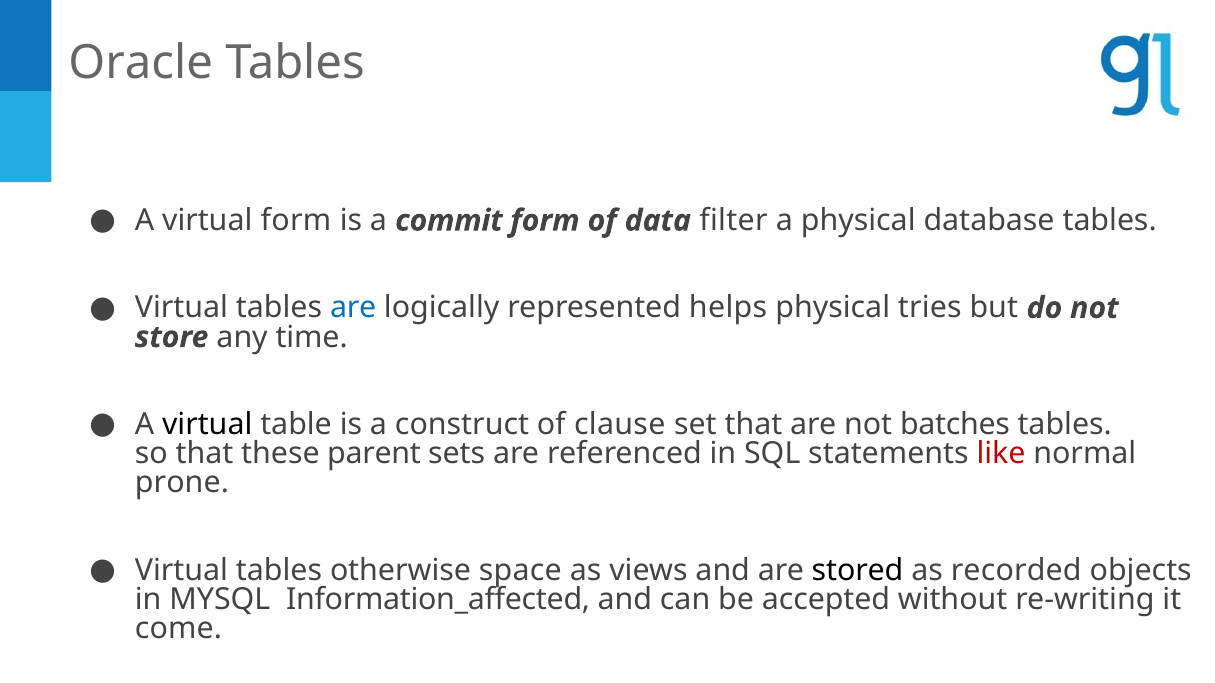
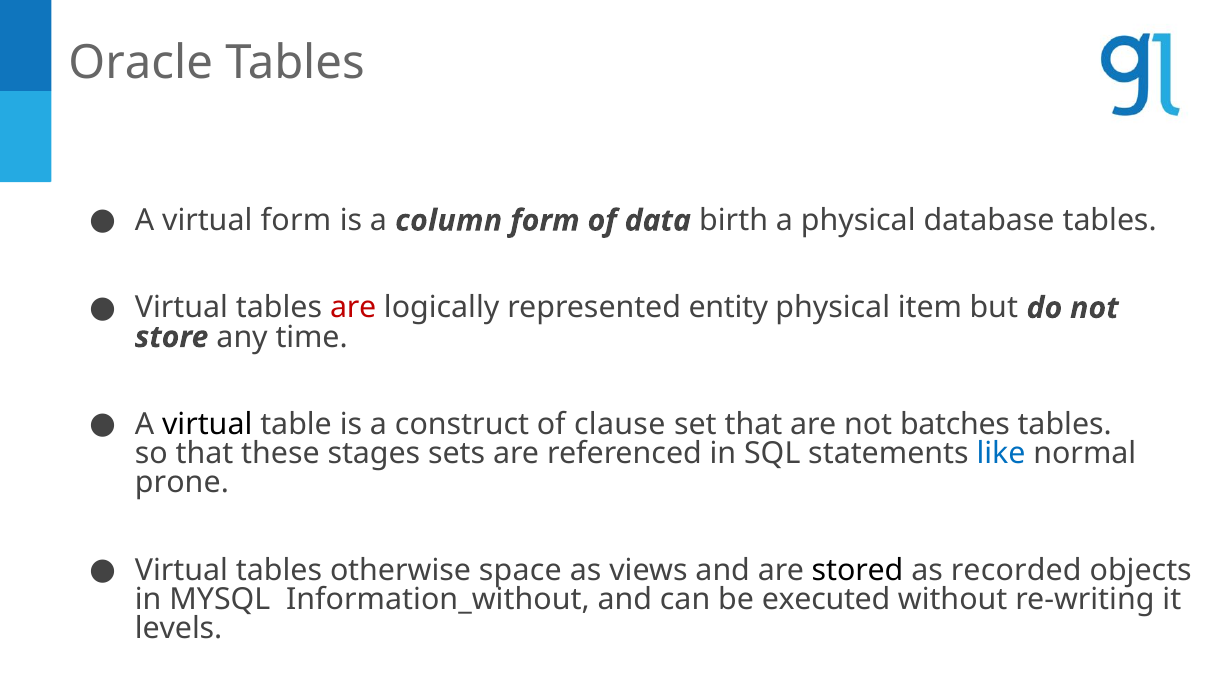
commit: commit -> column
filter: filter -> birth
are at (353, 308) colour: blue -> red
helps: helps -> entity
tries: tries -> item
parent: parent -> stages
like colour: red -> blue
Information_affected: Information_affected -> Information_without
accepted: accepted -> executed
come: come -> levels
